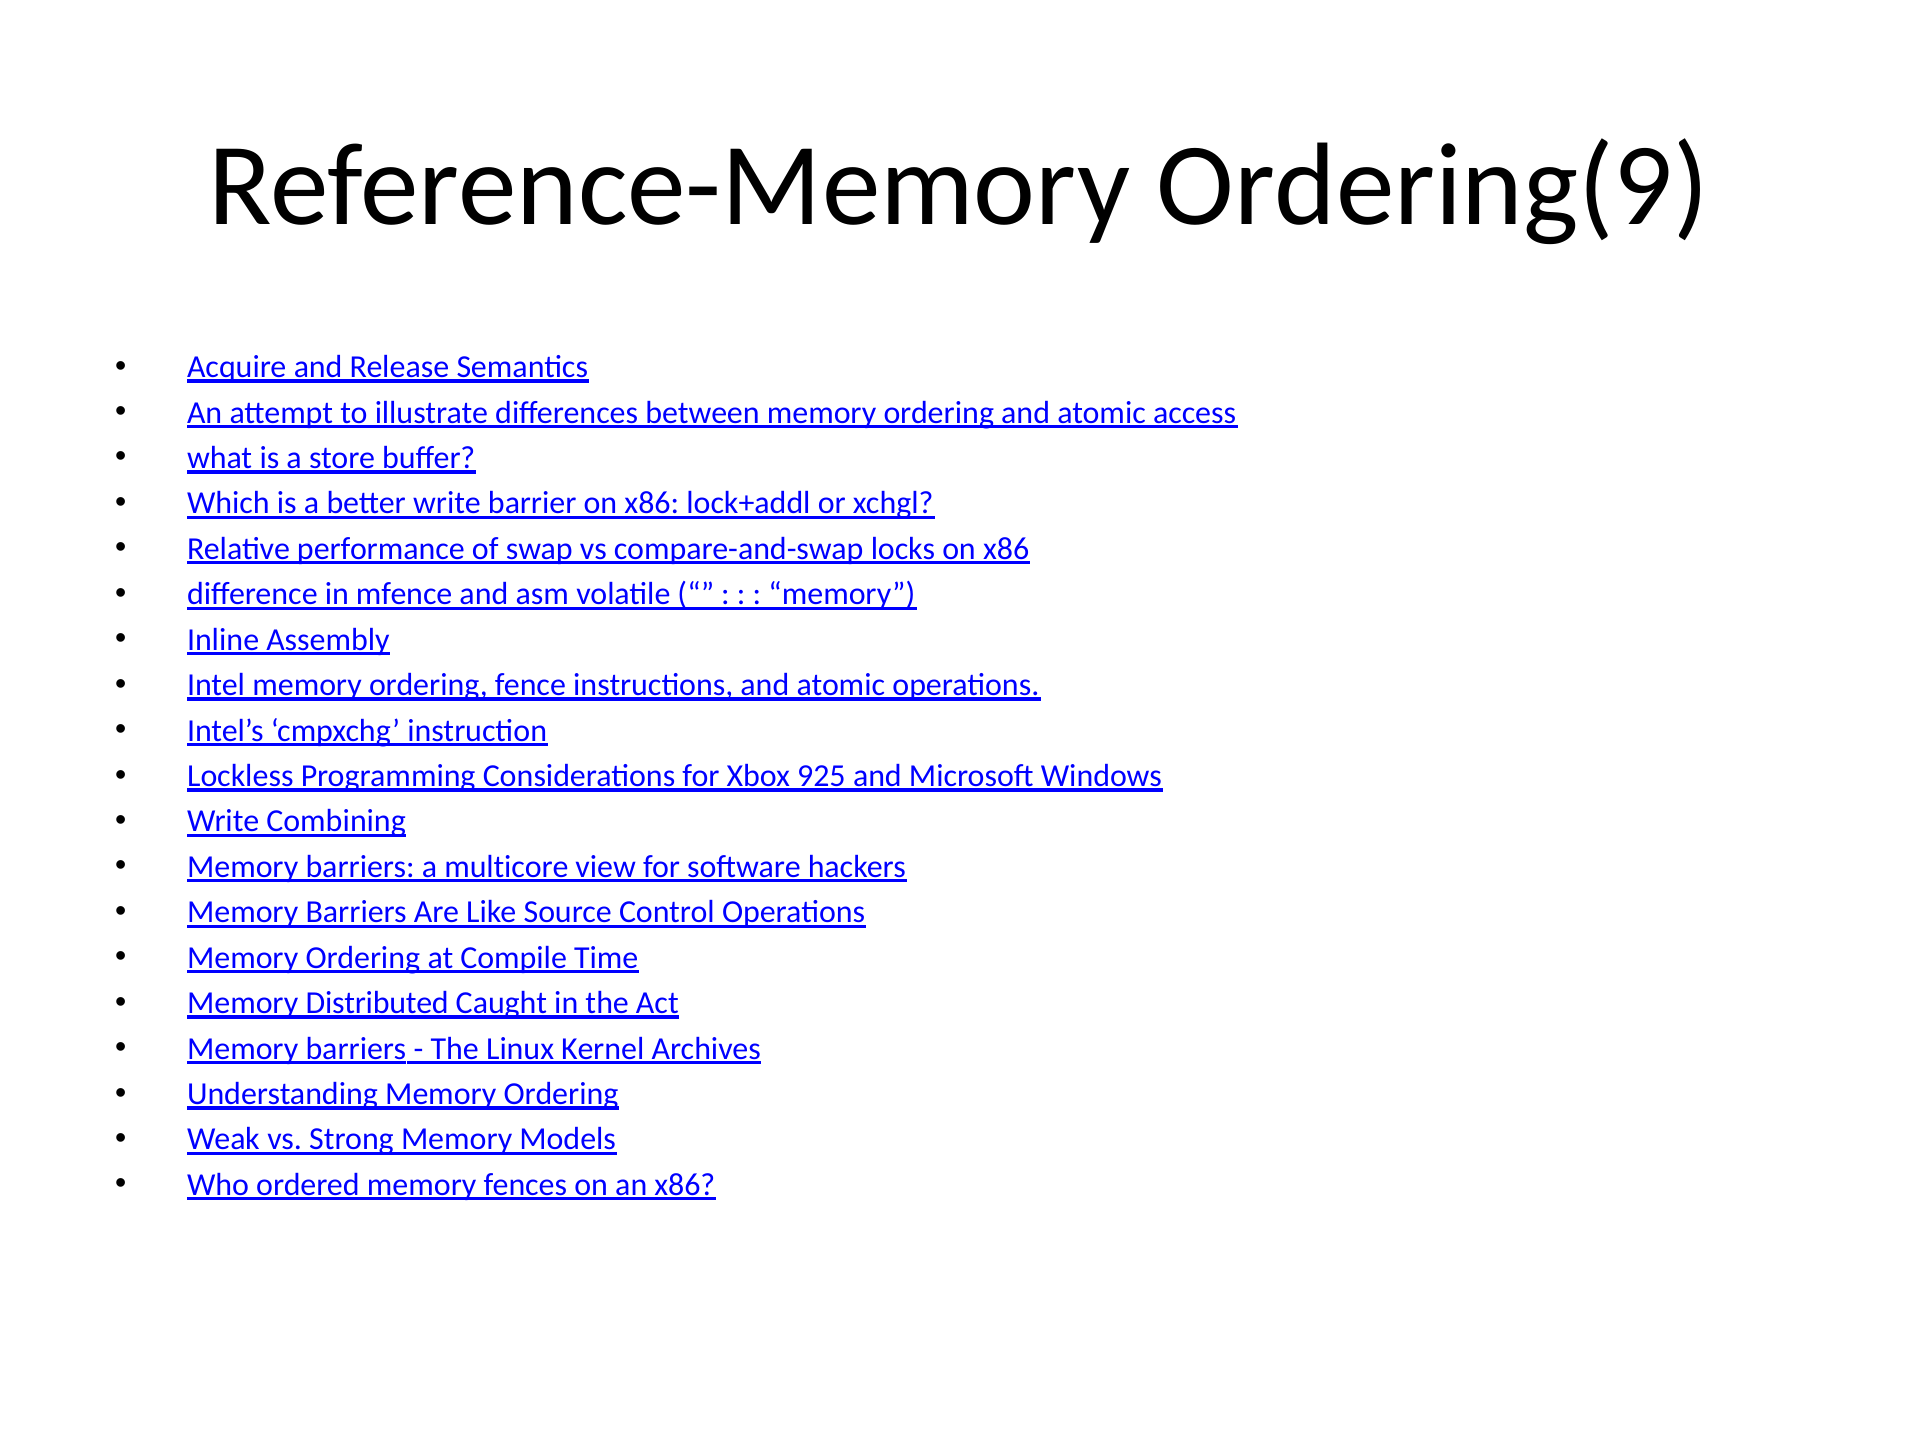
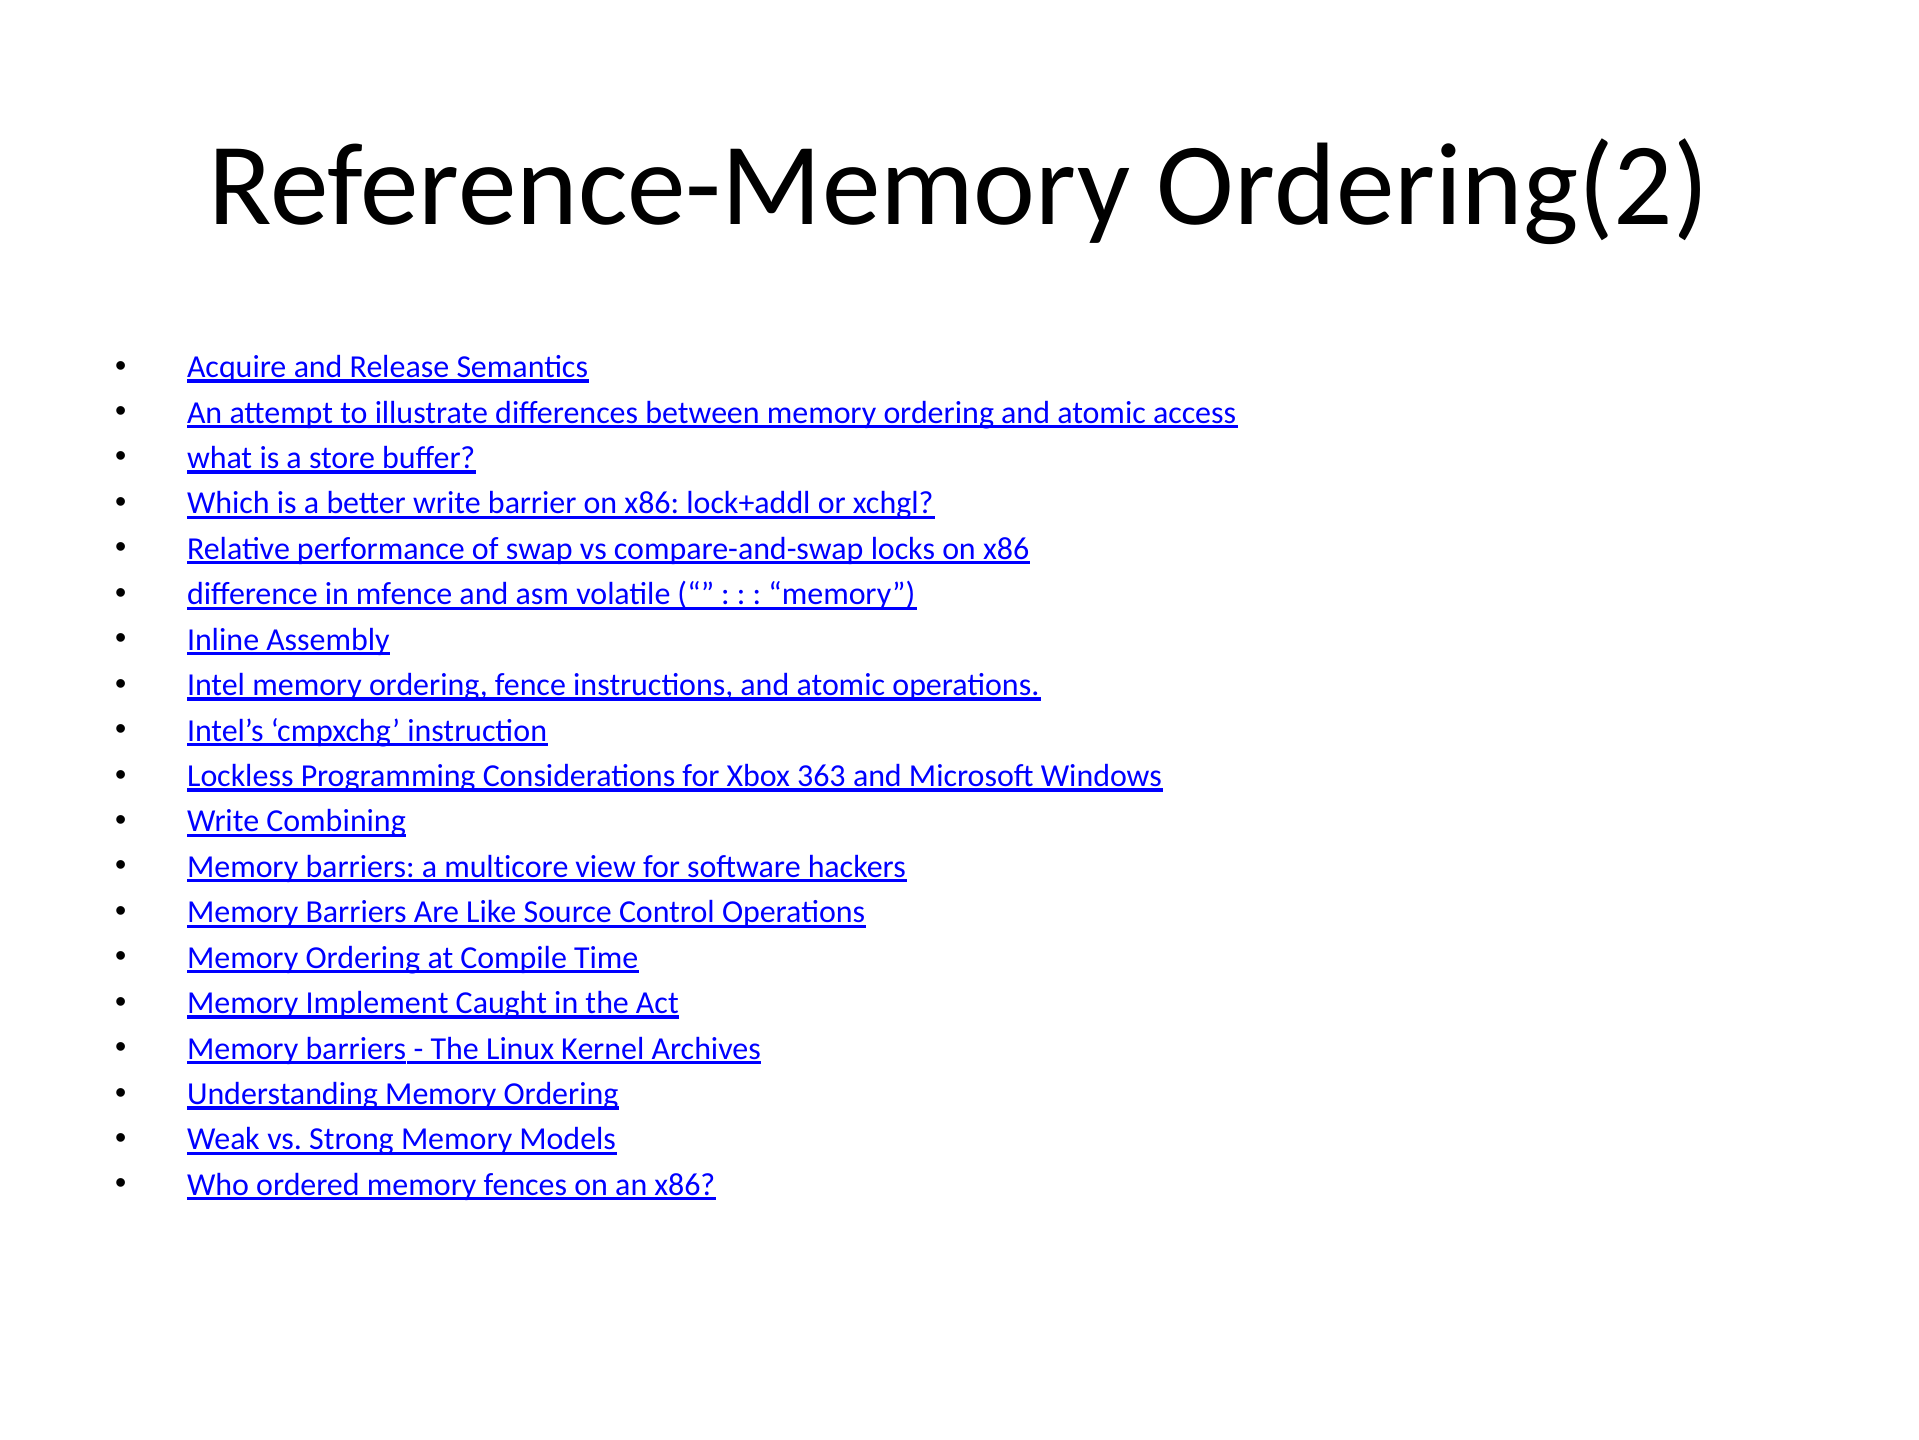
Ordering(9: Ordering(9 -> Ordering(2
925: 925 -> 363
Distributed: Distributed -> Implement
